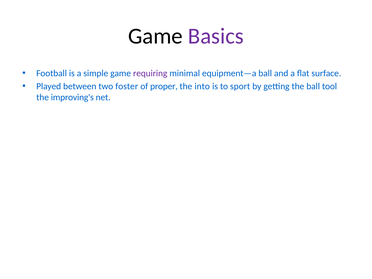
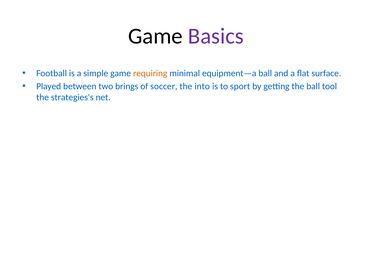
requiring colour: purple -> orange
foster: foster -> brings
proper: proper -> soccer
improving's: improving's -> strategies's
